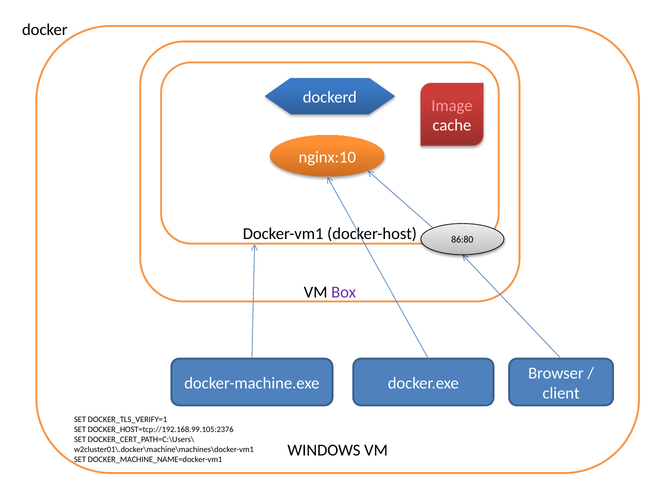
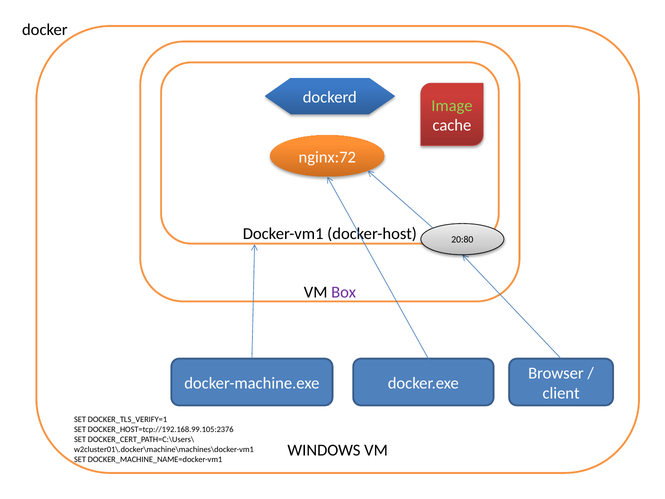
Image colour: pink -> light green
nginx:10: nginx:10 -> nginx:72
86:80: 86:80 -> 20:80
